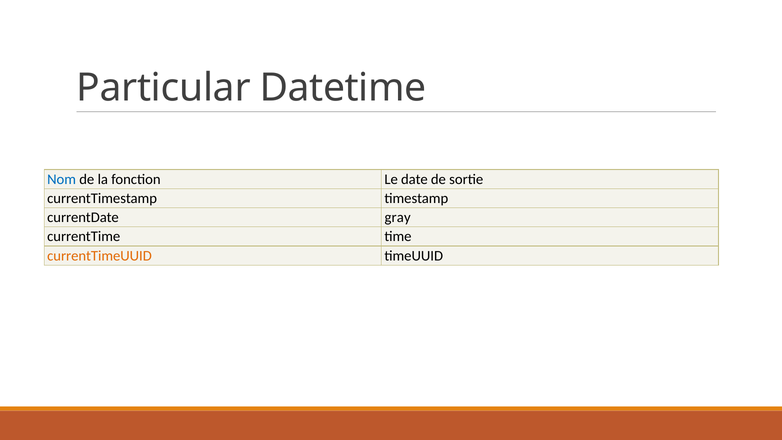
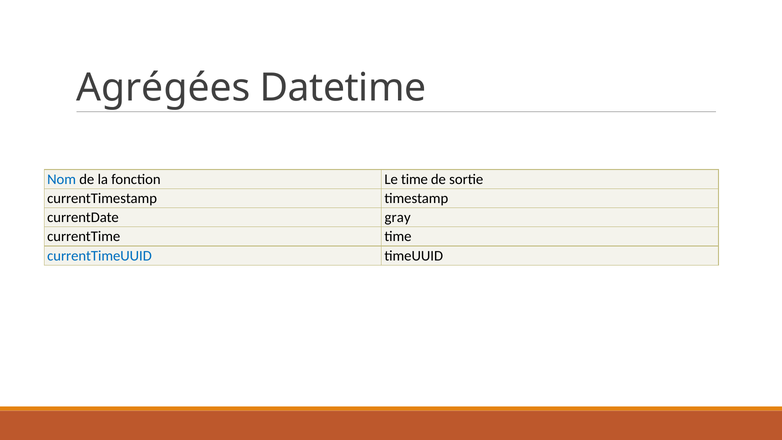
Particular: Particular -> Agrégées
Le date: date -> time
currentTimeUUID colour: orange -> blue
